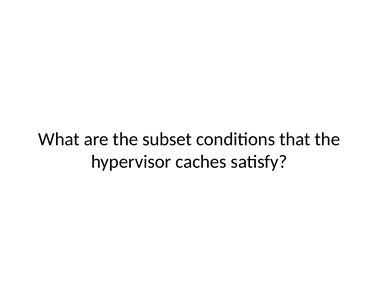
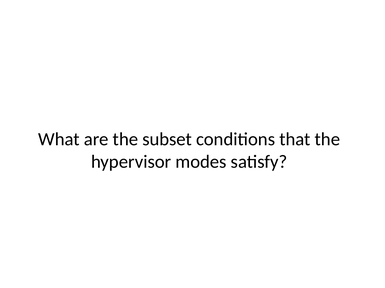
caches: caches -> modes
